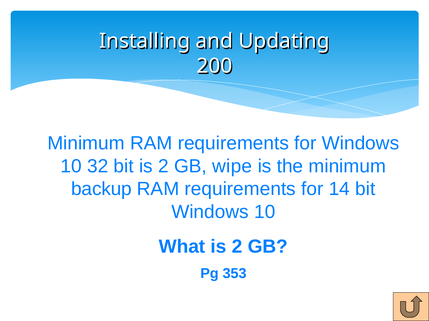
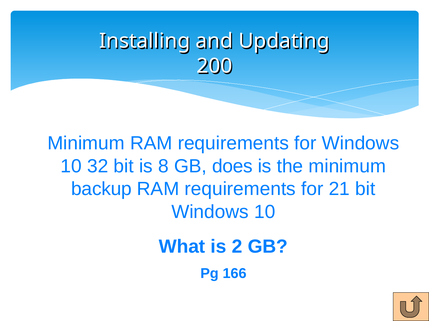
bit is 2: 2 -> 8
wipe: wipe -> does
14: 14 -> 21
353: 353 -> 166
